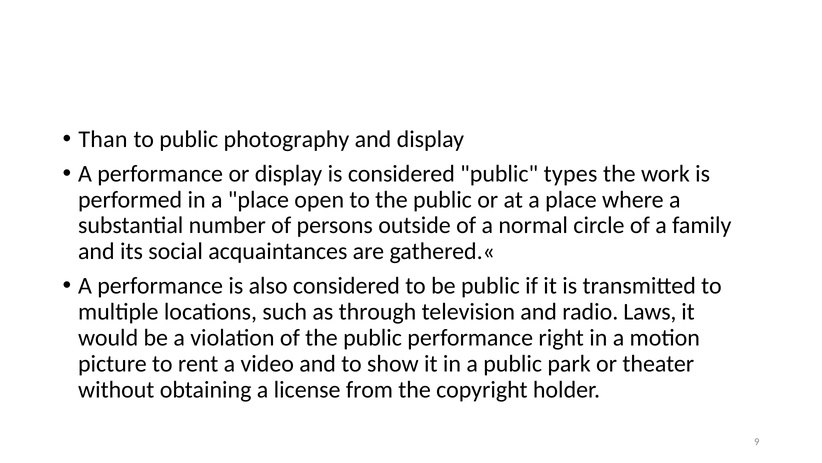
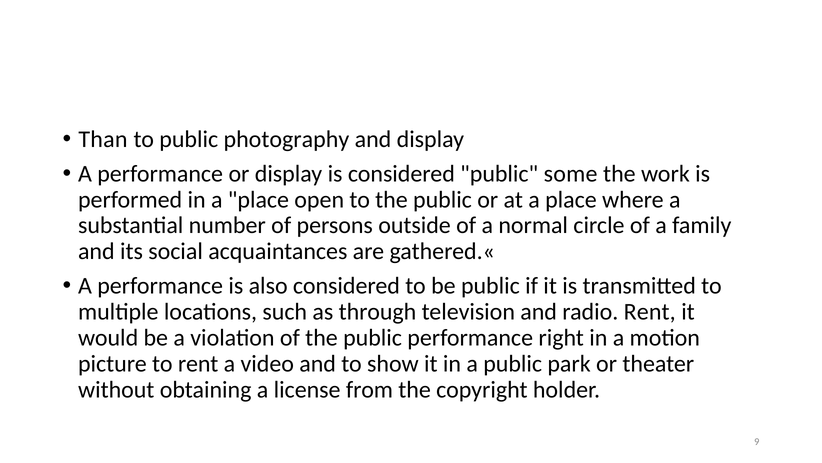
types: types -> some
radio Laws: Laws -> Rent
